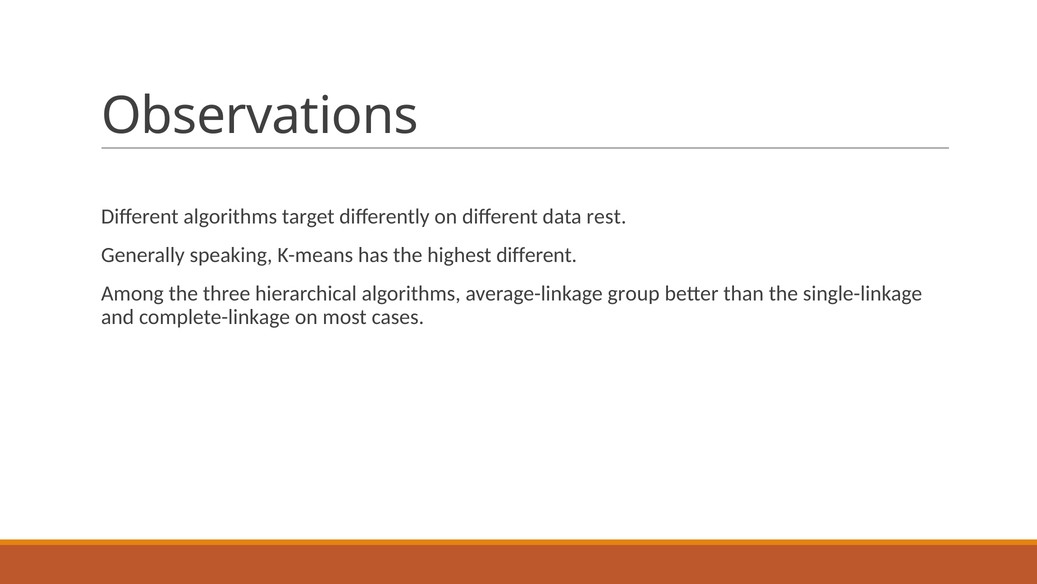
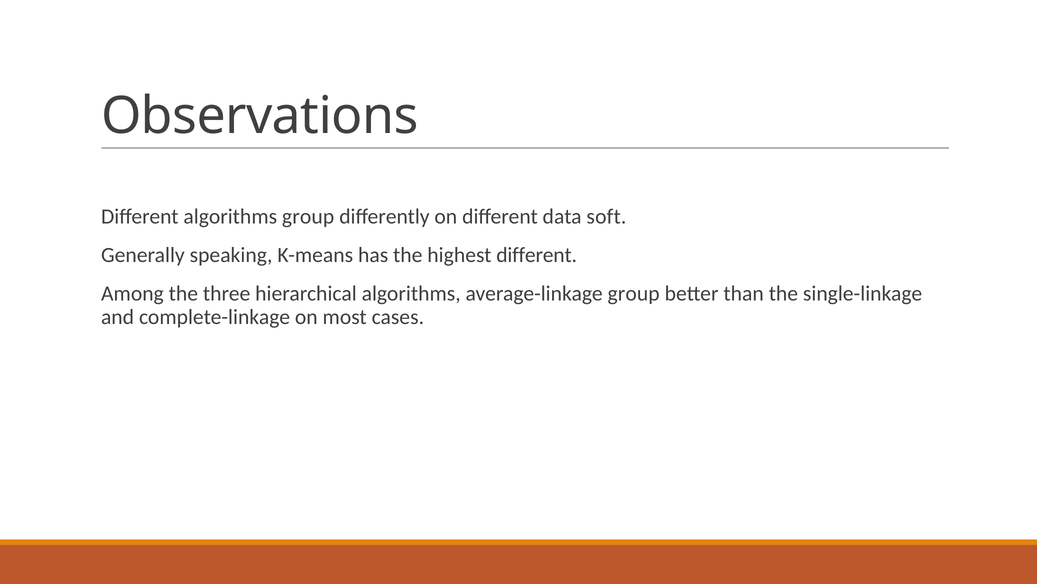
algorithms target: target -> group
rest: rest -> soft
